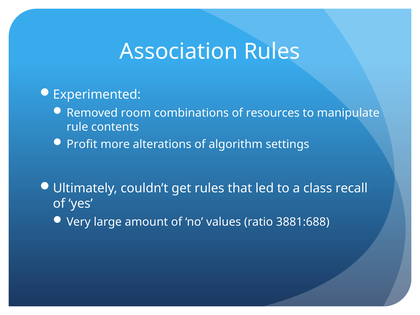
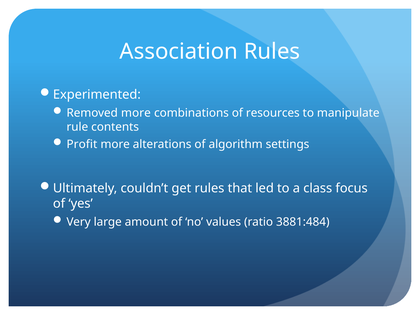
Removed room: room -> more
recall: recall -> focus
3881:688: 3881:688 -> 3881:484
